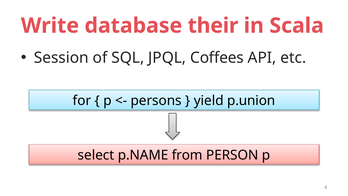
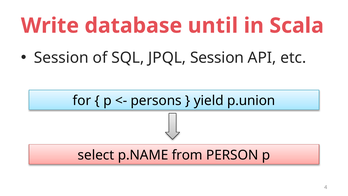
their: their -> until
JPQL Coffees: Coffees -> Session
